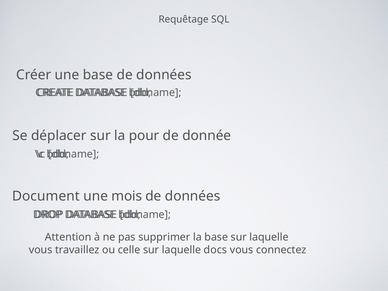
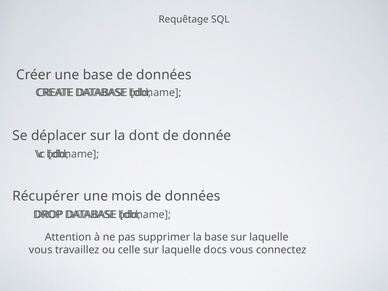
pour: pour -> dont
Document: Document -> Récupérer
